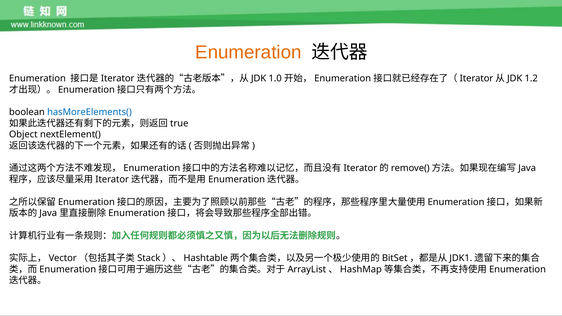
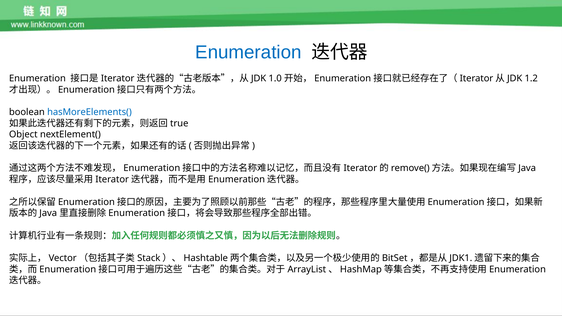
Enumeration at (248, 52) colour: orange -> blue
